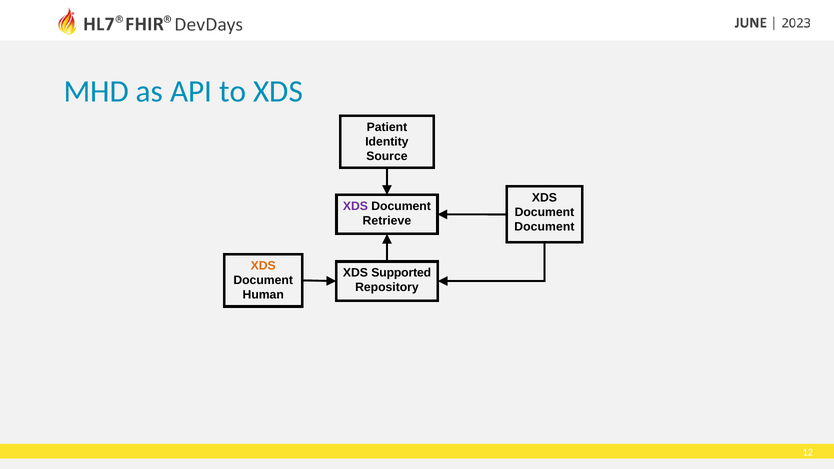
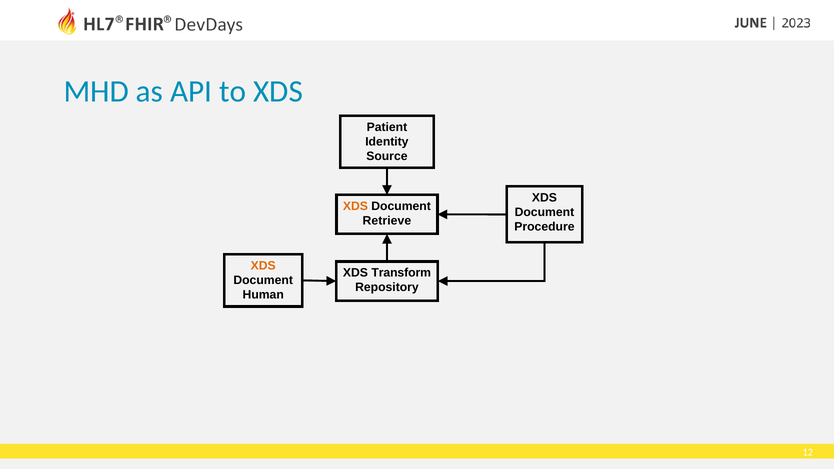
XDS at (355, 206) colour: purple -> orange
Document at (544, 227): Document -> Procedure
Supported: Supported -> Transform
